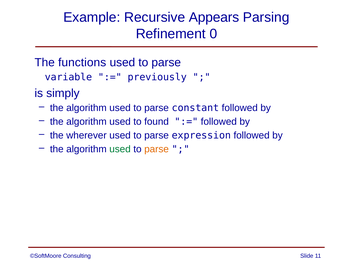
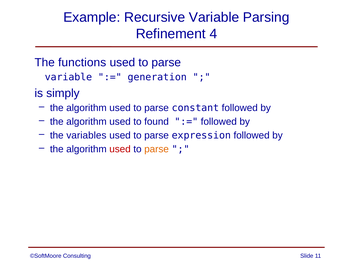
Recursive Appears: Appears -> Variable
0: 0 -> 4
previously: previously -> generation
wherever: wherever -> variables
used at (120, 149) colour: green -> red
